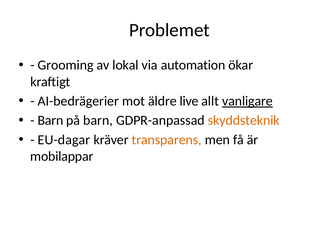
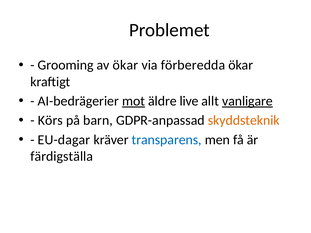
av lokal: lokal -> ökar
automation: automation -> förberedda
mot underline: none -> present
Barn at (50, 121): Barn -> Körs
transparens colour: orange -> blue
mobilappar: mobilappar -> färdigställa
